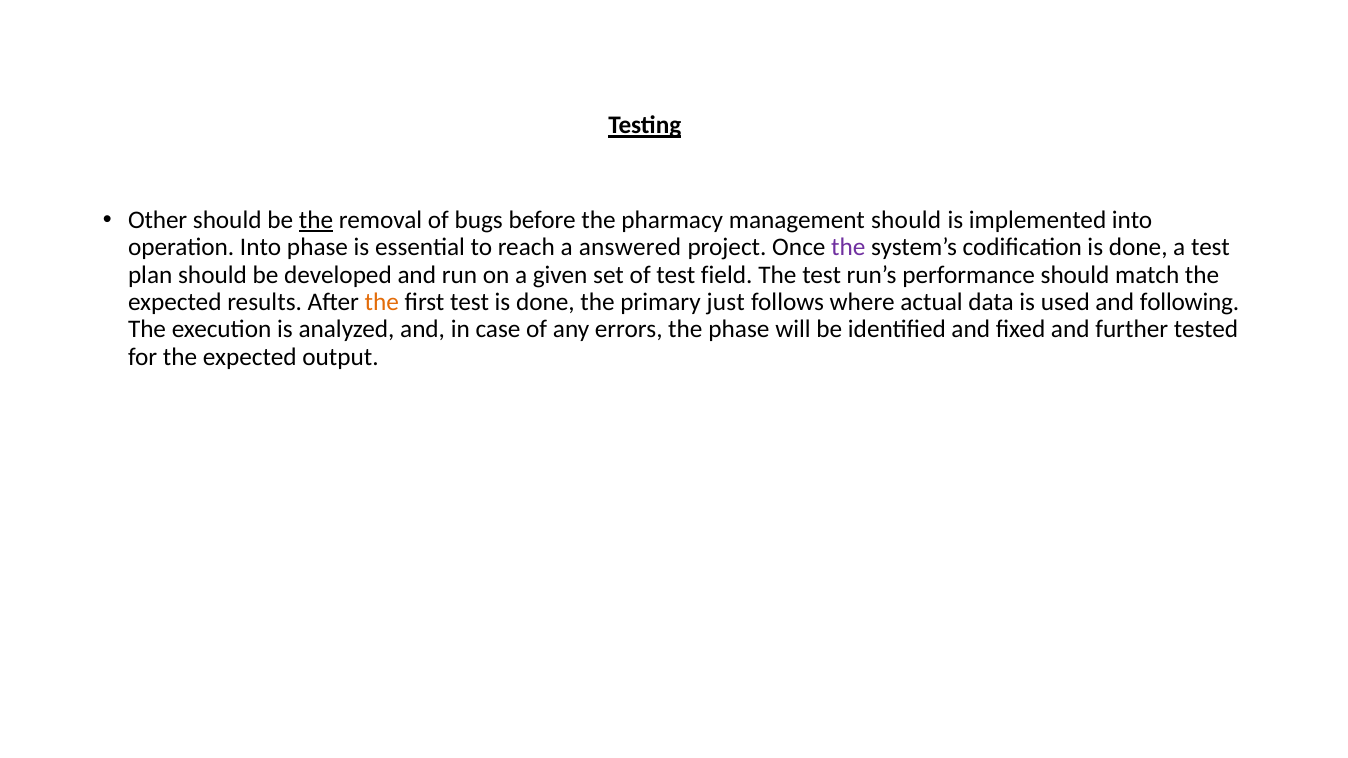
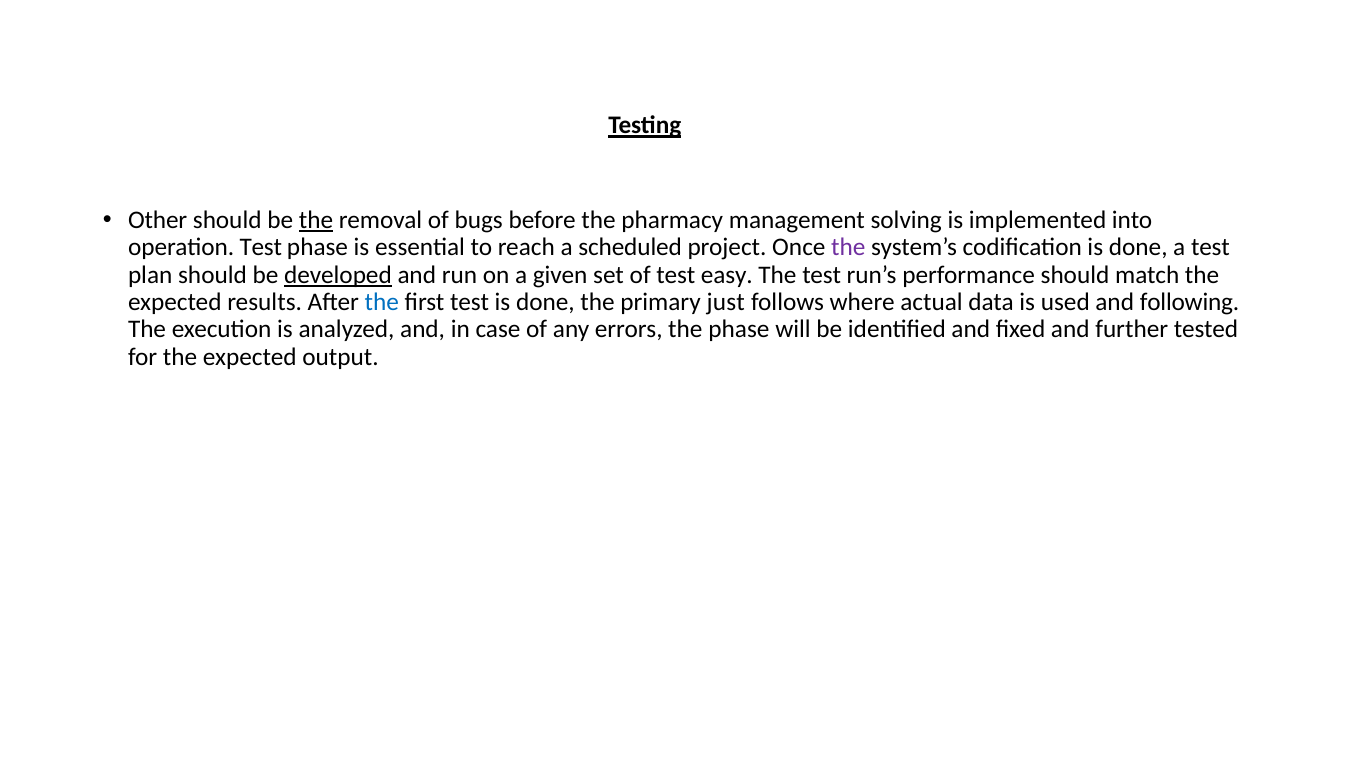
management should: should -> solving
operation Into: Into -> Test
answered: answered -> scheduled
developed underline: none -> present
field: field -> easy
the at (382, 302) colour: orange -> blue
